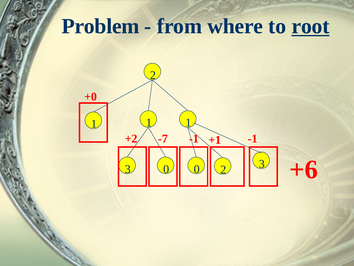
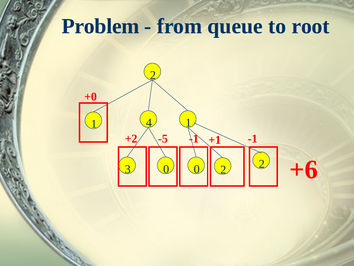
where: where -> queue
root underline: present -> none
1 at (149, 123): 1 -> 4
-7: -7 -> -5
2 3: 3 -> 2
